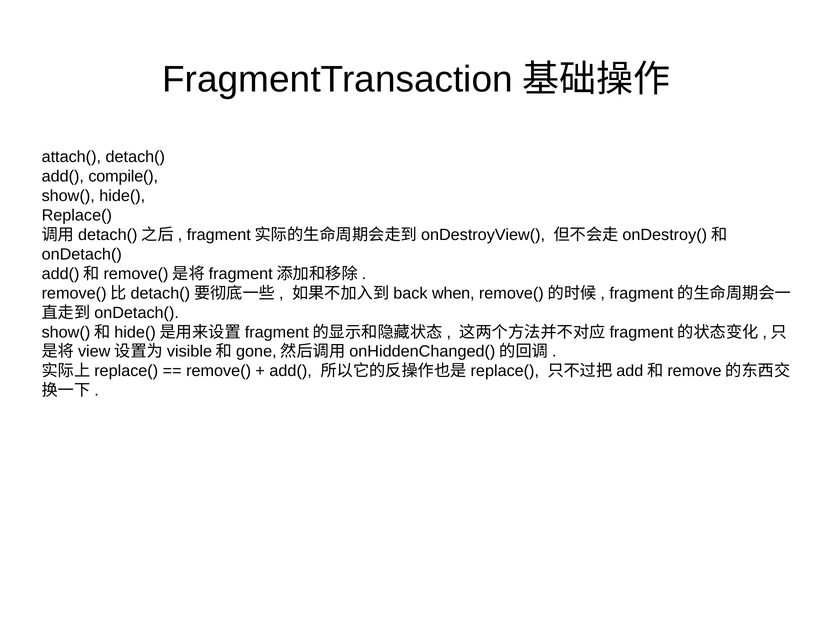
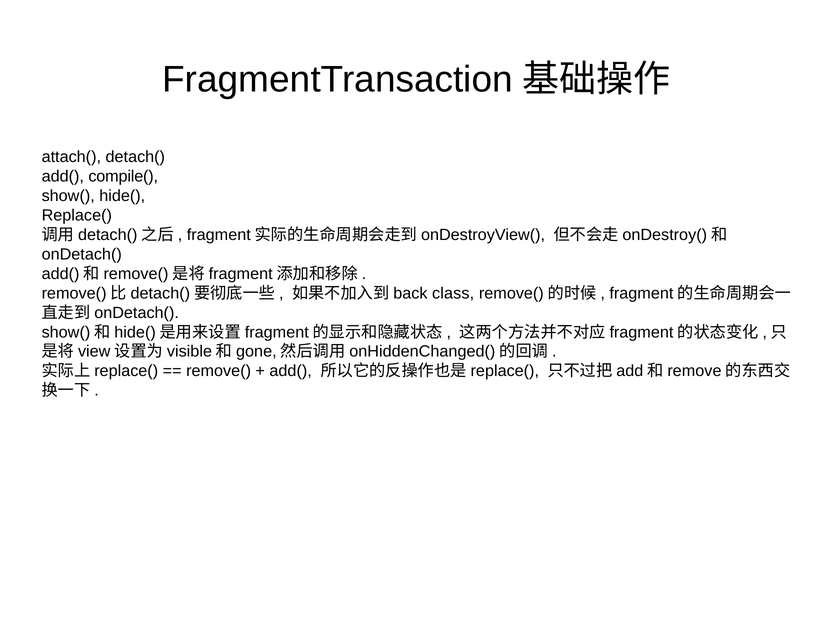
when: when -> class
